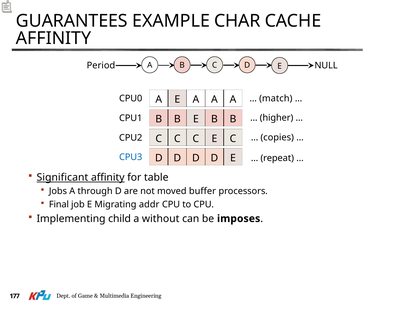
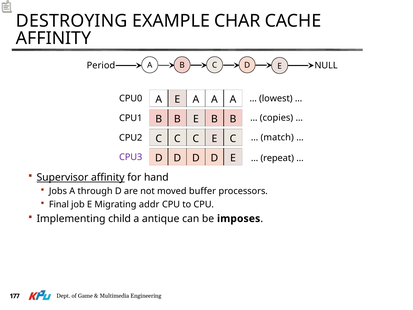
GUARANTEES: GUARANTEES -> DESTROYING
match: match -> lowest
higher: higher -> copies
copies: copies -> match
CPU3 colour: blue -> purple
Significant: Significant -> Supervisor
table: table -> hand
without: without -> antique
